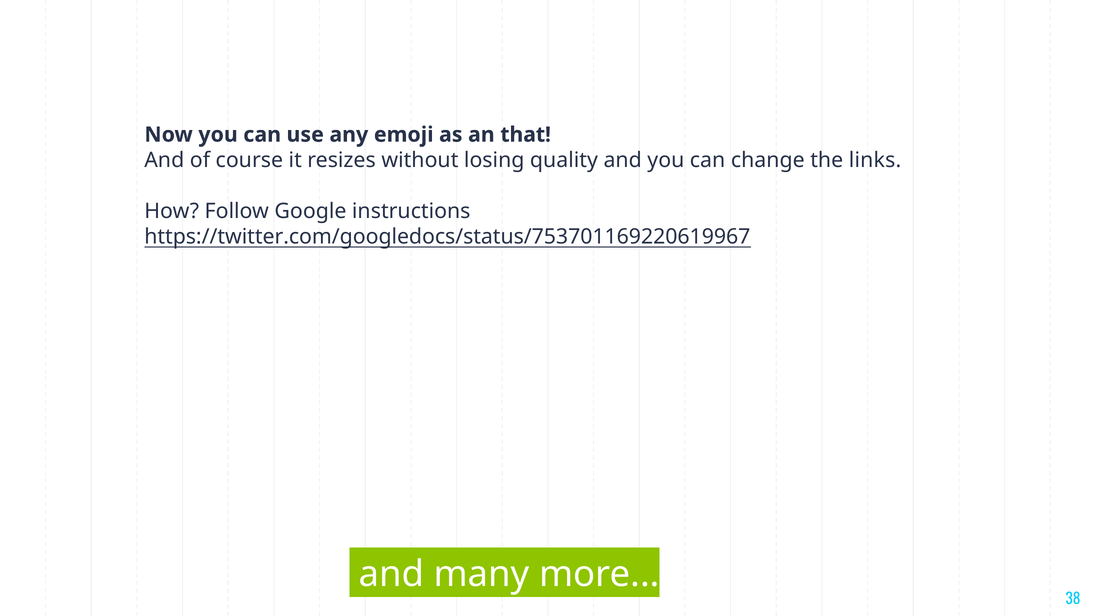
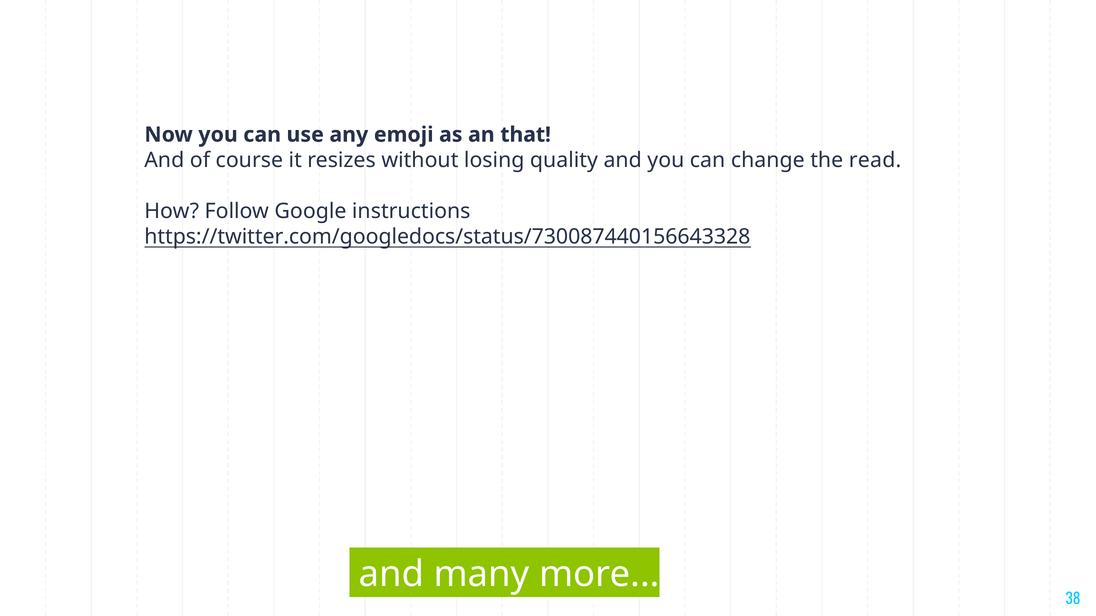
links: links -> read
https://twitter.com/googledocs/status/753701169220619967: https://twitter.com/googledocs/status/753701169220619967 -> https://twitter.com/googledocs/status/730087440156643328
